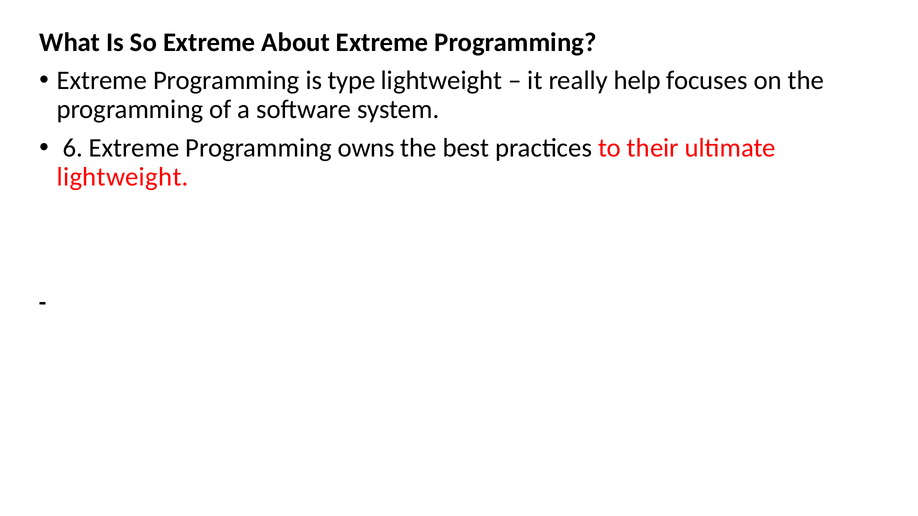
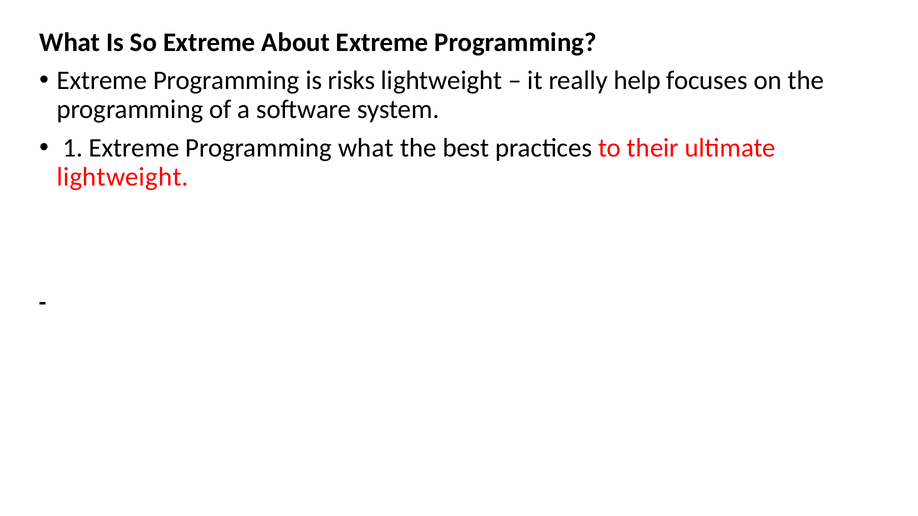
type: type -> risks
6: 6 -> 1
Programming owns: owns -> what
